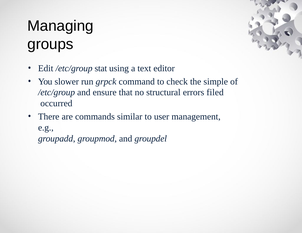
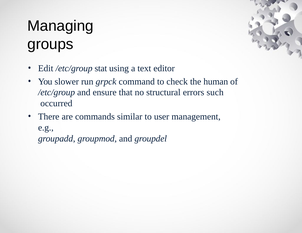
simple: simple -> human
filed: filed -> such
